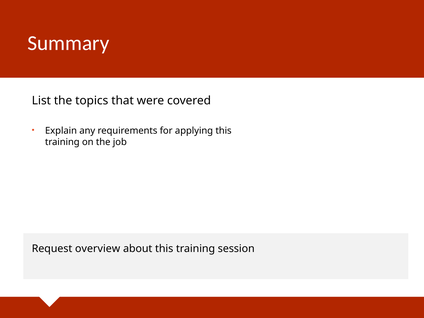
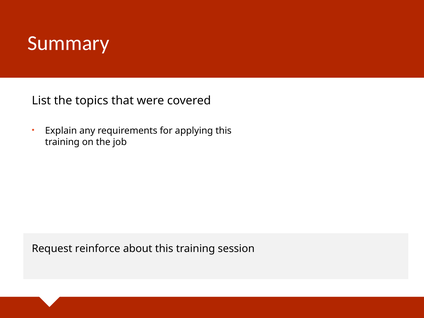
overview: overview -> reinforce
